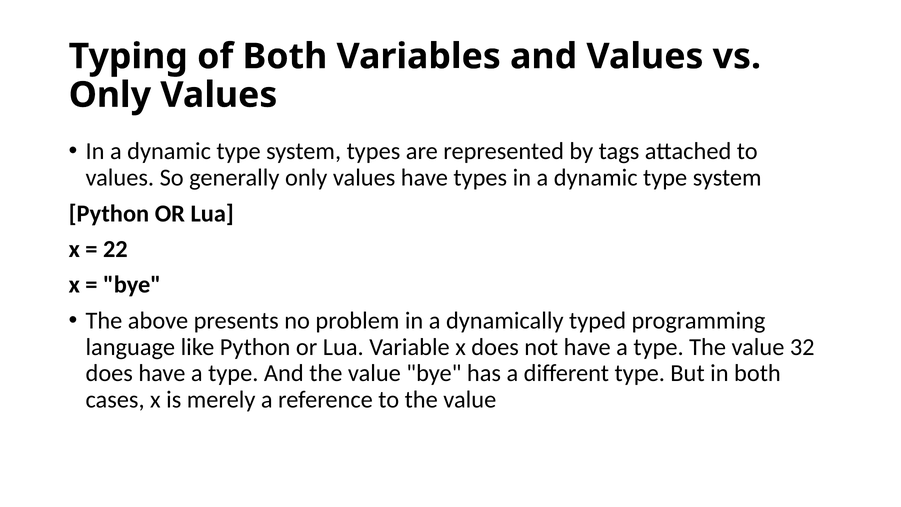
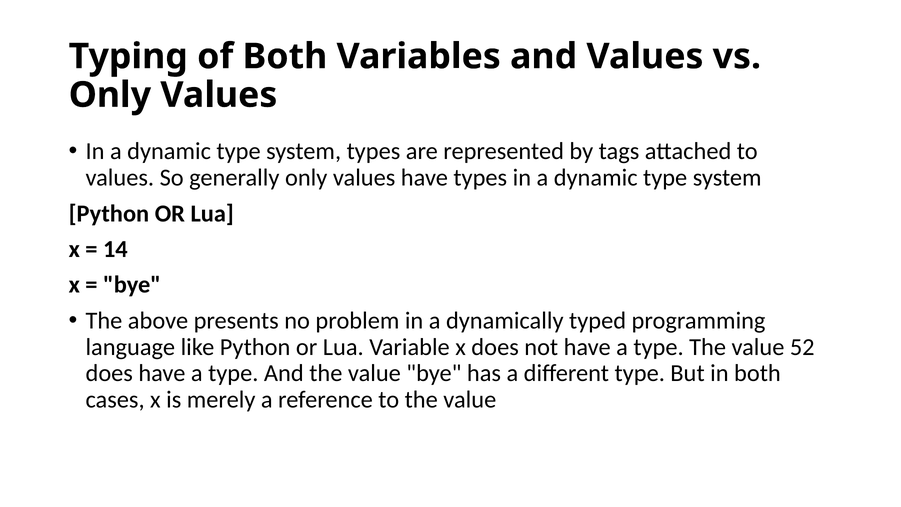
22: 22 -> 14
32: 32 -> 52
